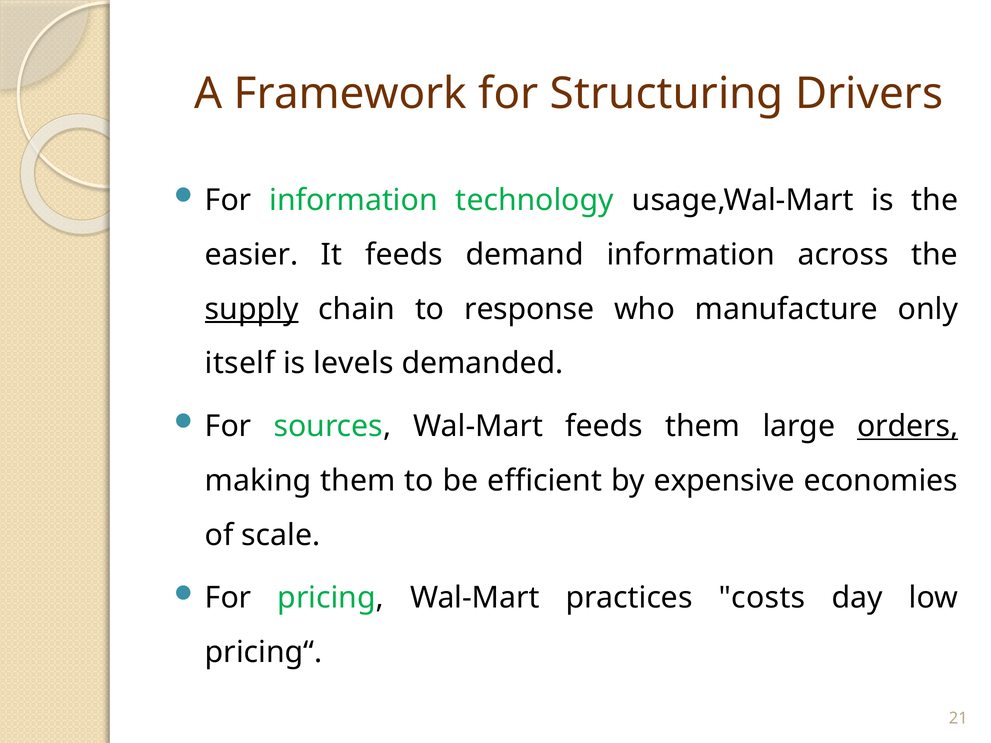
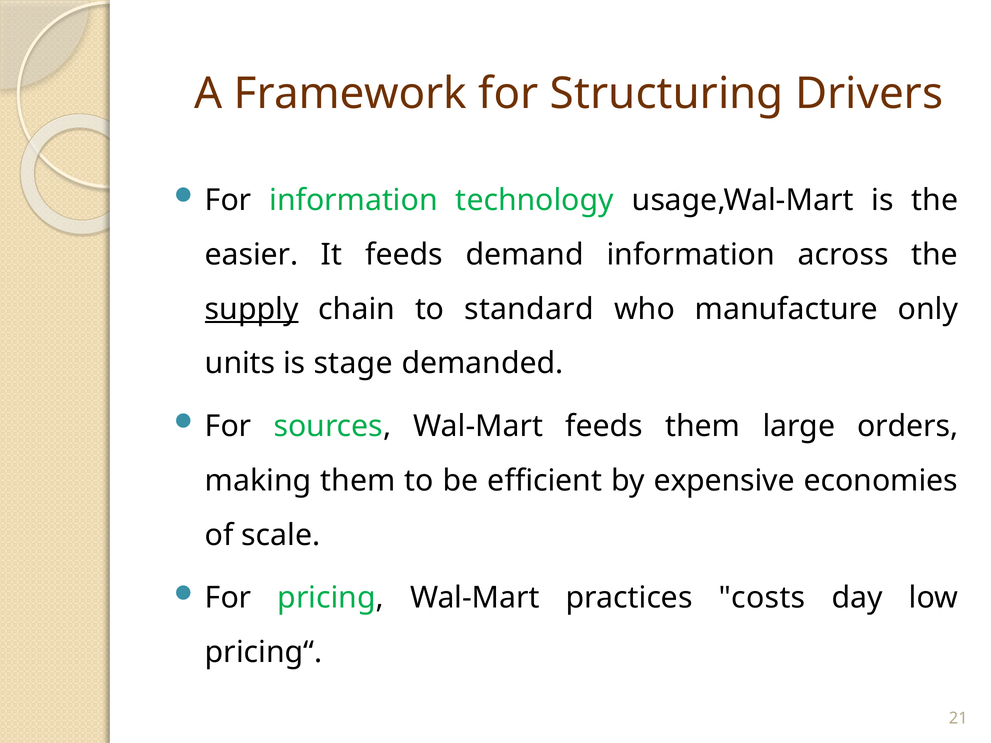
response: response -> standard
itself: itself -> units
levels: levels -> stage
orders underline: present -> none
